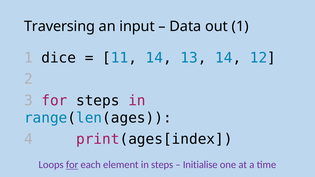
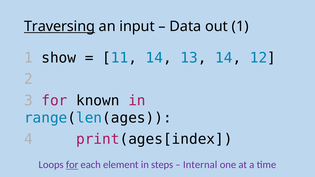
Traversing underline: none -> present
dice: dice -> show
for steps: steps -> known
Initialise: Initialise -> Internal
